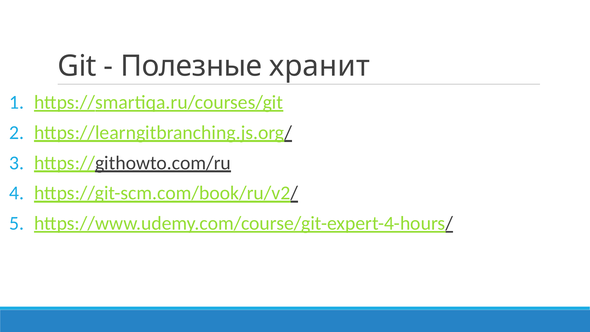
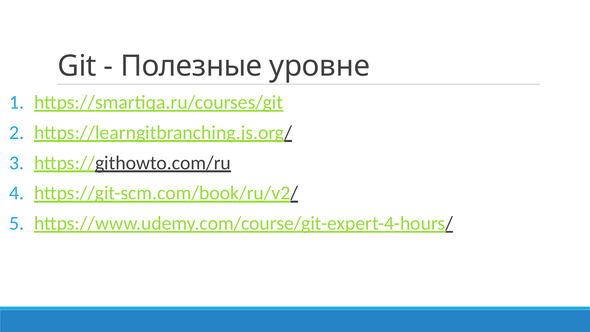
хранит: хранит -> уровне
